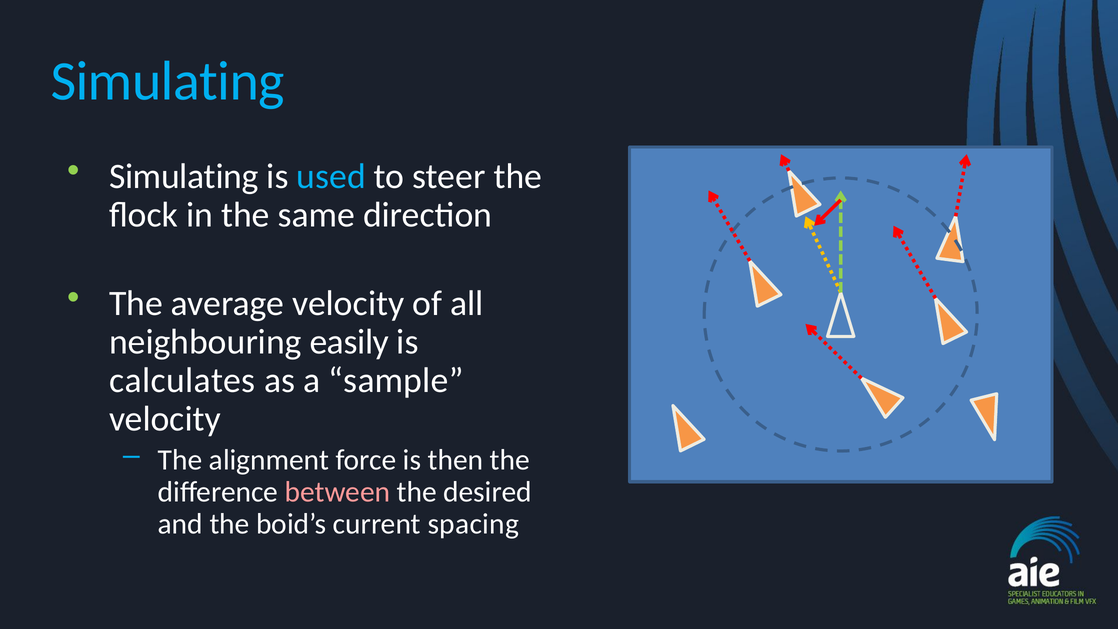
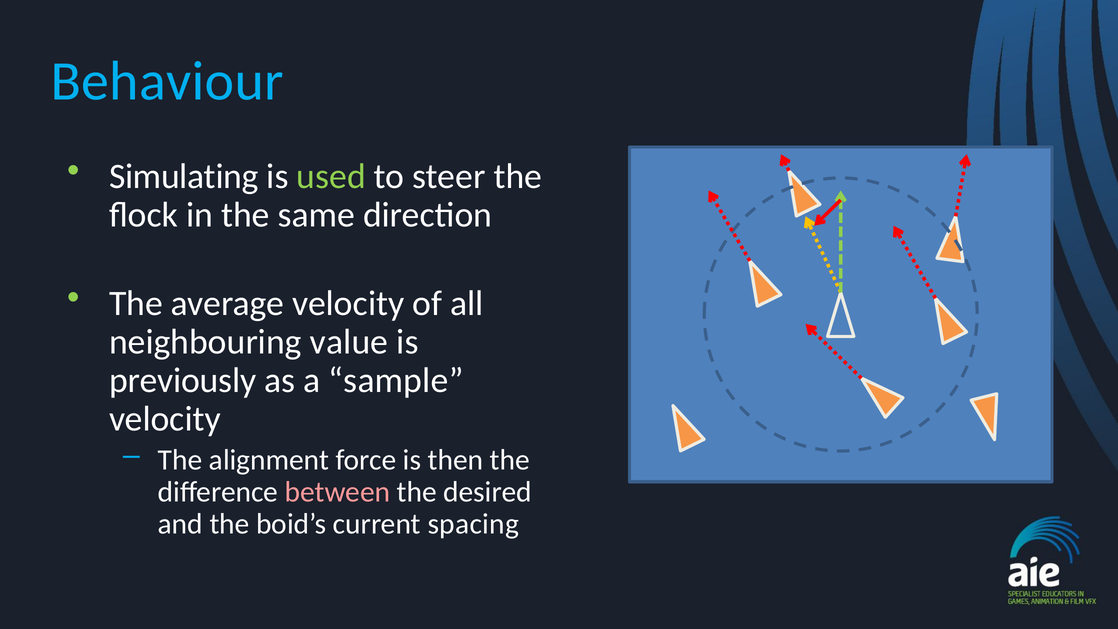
Simulating at (168, 81): Simulating -> Behaviour
used colour: light blue -> light green
easily: easily -> value
calculates: calculates -> previously
